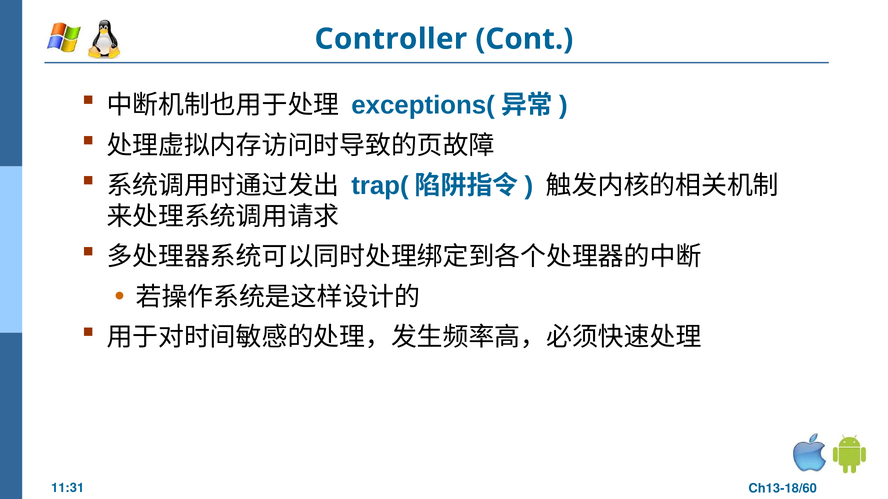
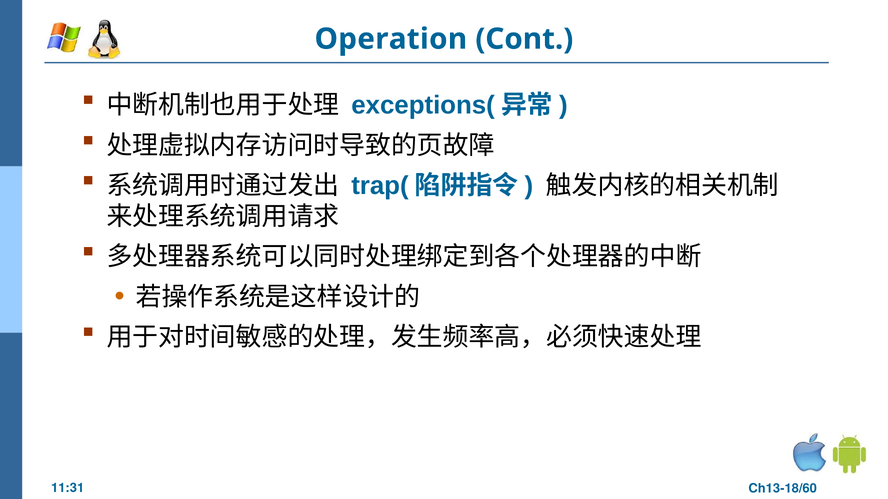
Controller: Controller -> Operation
